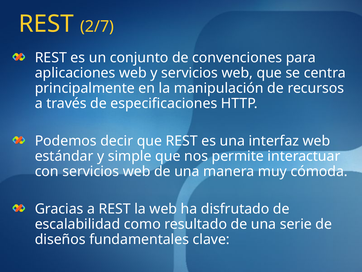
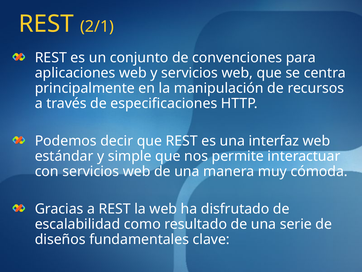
2/7: 2/7 -> 2/1
